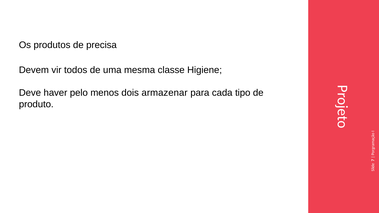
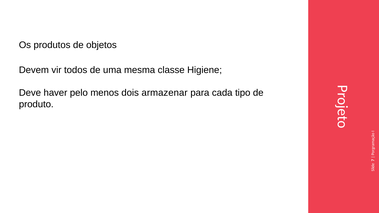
precisa: precisa -> objetos
